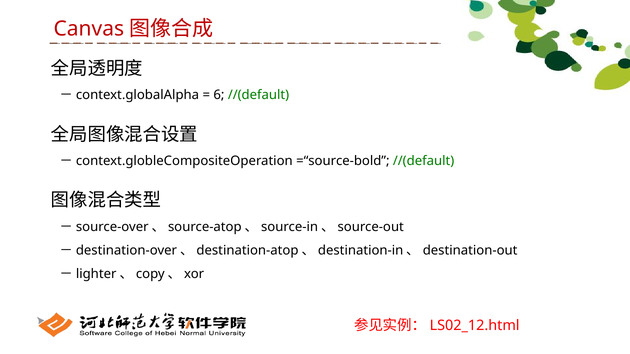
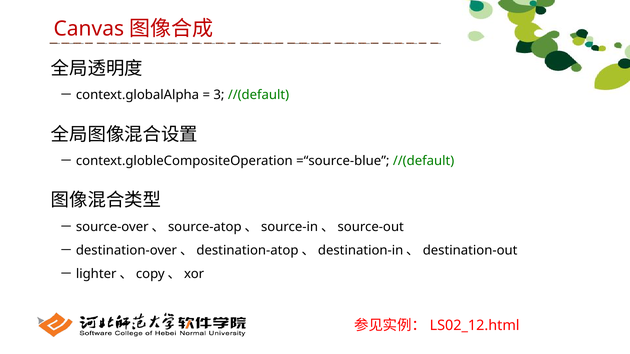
6: 6 -> 3
=“source-bold: =“source-bold -> =“source-blue
